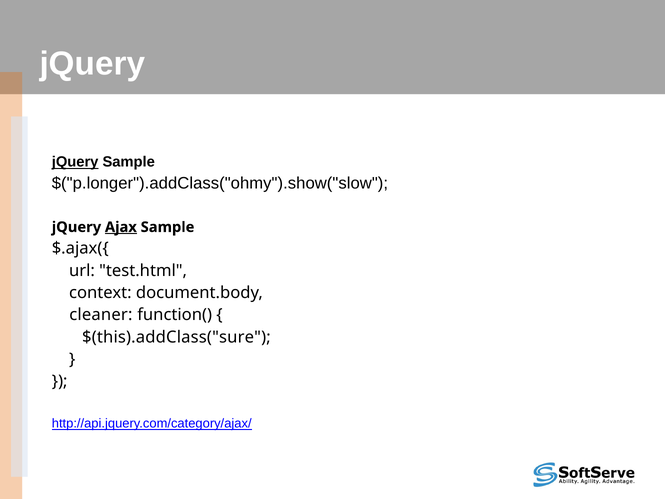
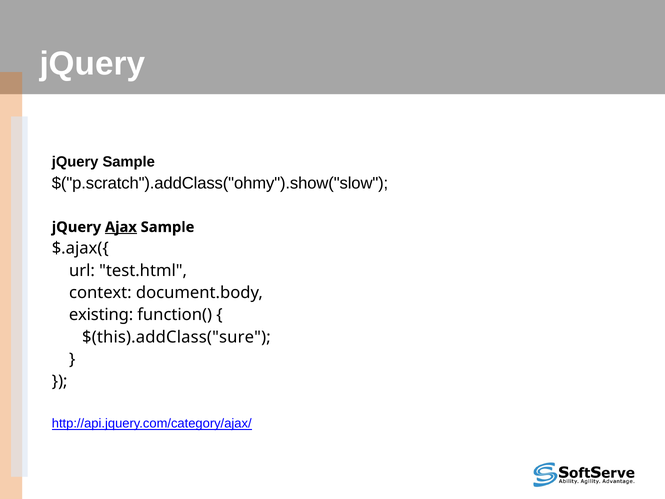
jQuery at (75, 162) underline: present -> none
$("p.longer").addClass("ohmy").show("slow: $("p.longer").addClass("ohmy").show("slow -> $("p.scratch").addClass("ohmy").show("slow
cleaner: cleaner -> existing
